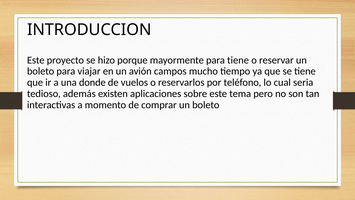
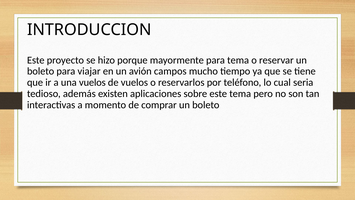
para tiene: tiene -> tema
una donde: donde -> vuelos
